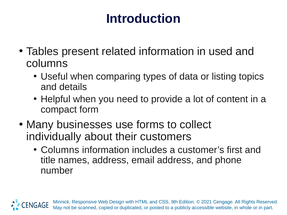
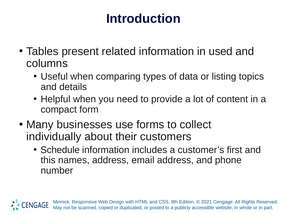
Columns at (60, 150): Columns -> Schedule
title: title -> this
